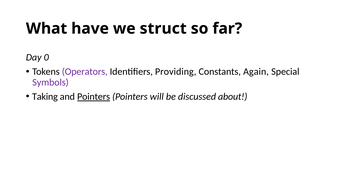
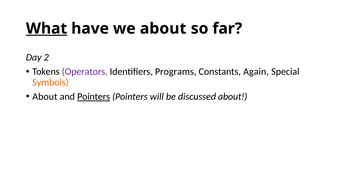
What underline: none -> present
we struct: struct -> about
0: 0 -> 2
Providing: Providing -> Programs
Symbols colour: purple -> orange
Taking at (45, 97): Taking -> About
